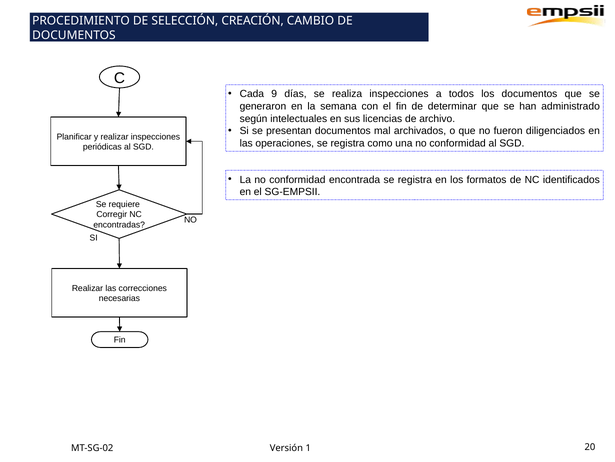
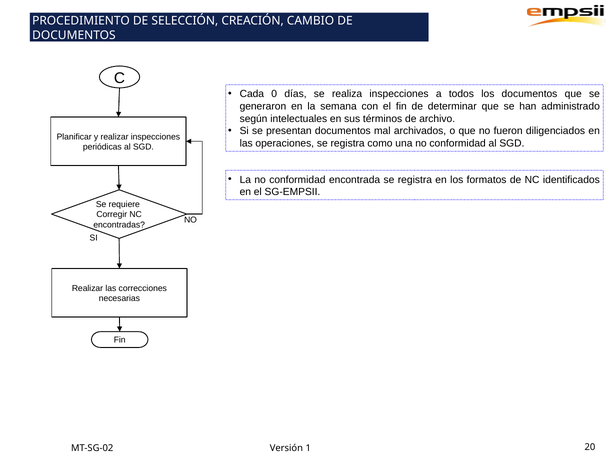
9: 9 -> 0
licencias: licencias -> términos
